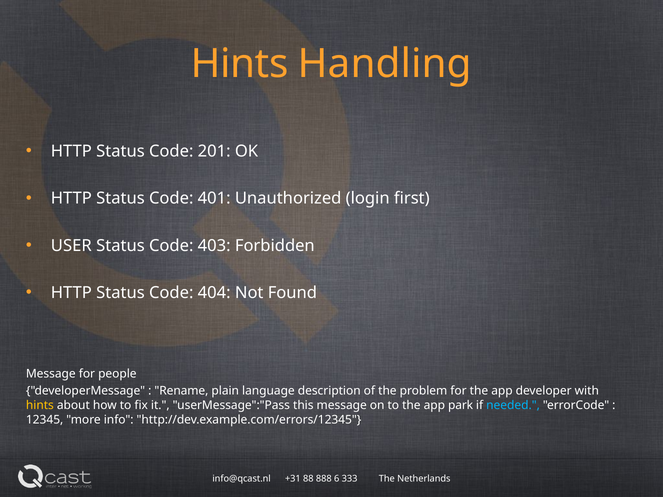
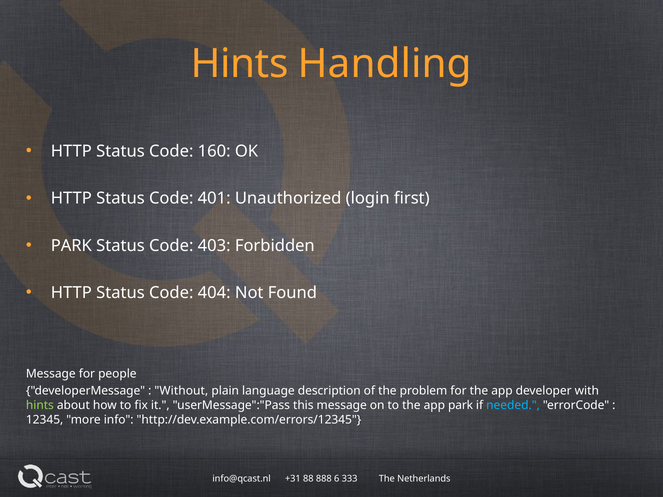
201: 201 -> 160
USER at (71, 246): USER -> PARK
Rename: Rename -> Without
hints at (40, 405) colour: yellow -> light green
